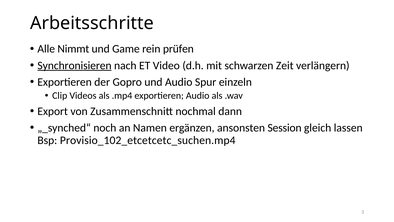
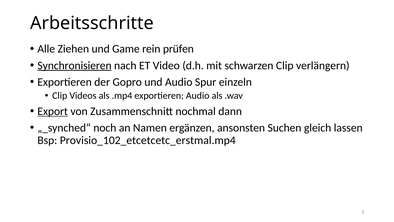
Nimmt: Nimmt -> Ziehen
schwarzen Zeit: Zeit -> Clip
Export underline: none -> present
Session: Session -> Suchen
Provisio_102_etcetcetc_suchen.mp4: Provisio_102_etcetcetc_suchen.mp4 -> Provisio_102_etcetcetc_erstmal.mp4
